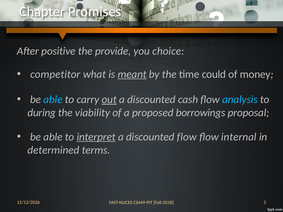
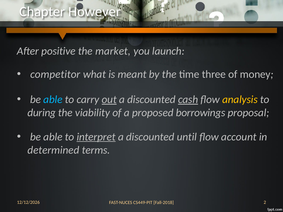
Promises: Promises -> However
provide: provide -> market
choice: choice -> launch
meant underline: present -> none
could: could -> three
cash underline: none -> present
analysis colour: light blue -> yellow
discounted flow: flow -> until
internal: internal -> account
